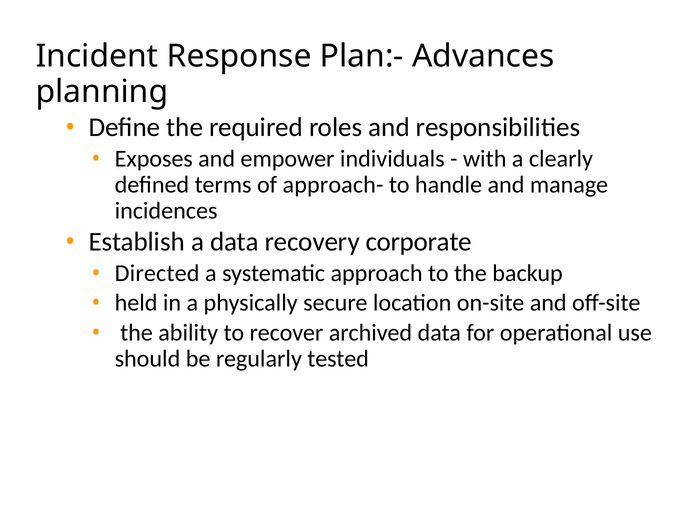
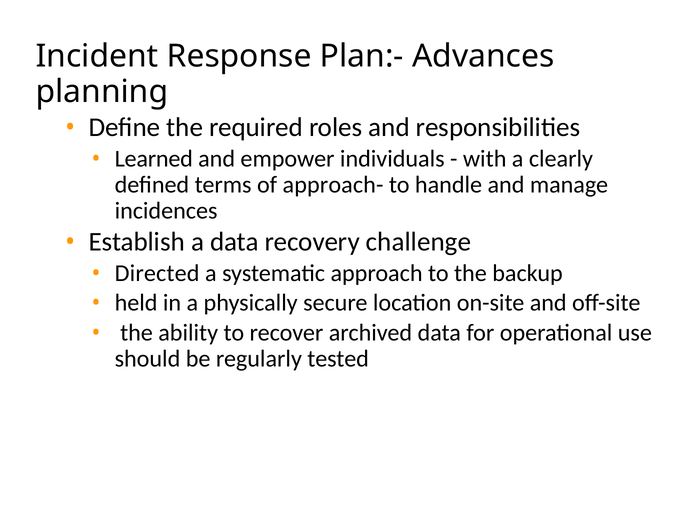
Exposes: Exposes -> Learned
corporate: corporate -> challenge
